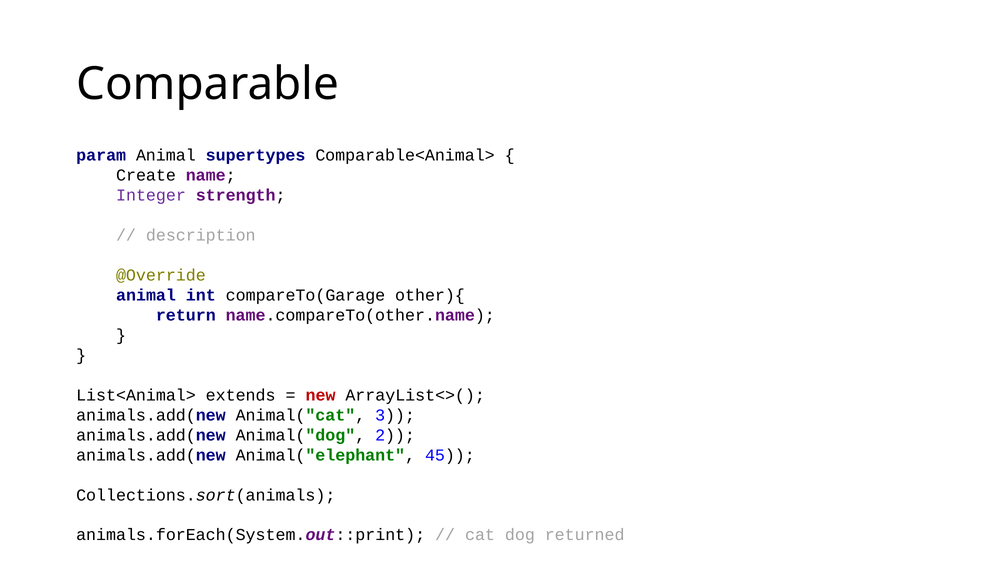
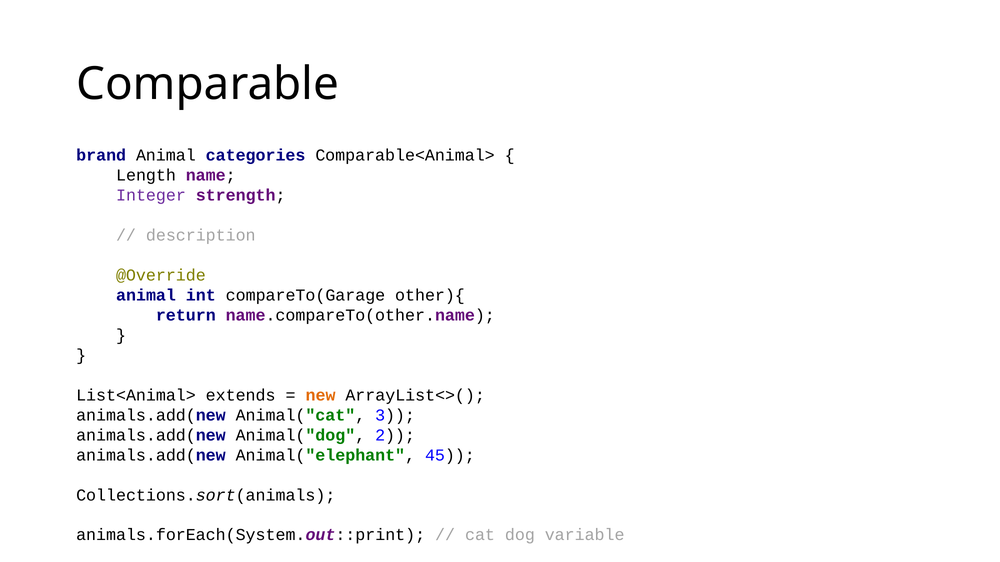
param: param -> brand
supertypes: supertypes -> categories
Create: Create -> Length
new colour: red -> orange
returned: returned -> variable
